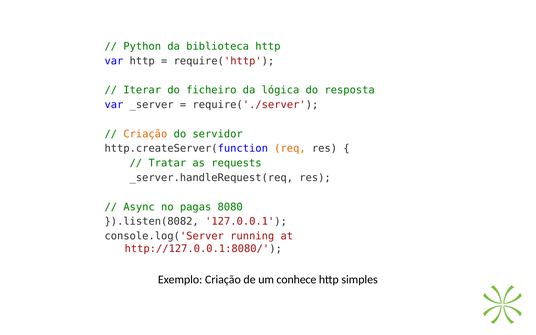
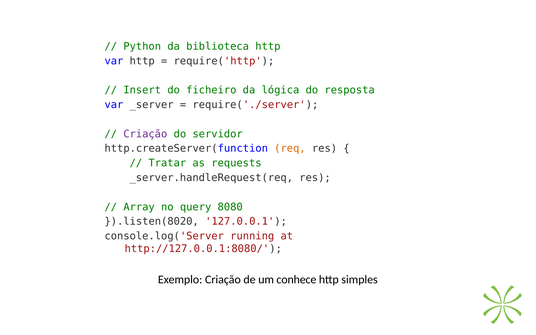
Iterar: Iterar -> Insert
Criação at (145, 134) colour: orange -> purple
Async: Async -> Array
pagas: pagas -> query
}).listen(8082: }).listen(8082 -> }).listen(8020
